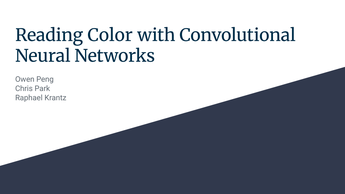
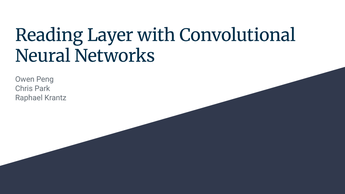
Color: Color -> Layer
